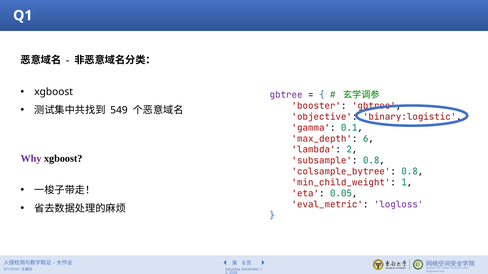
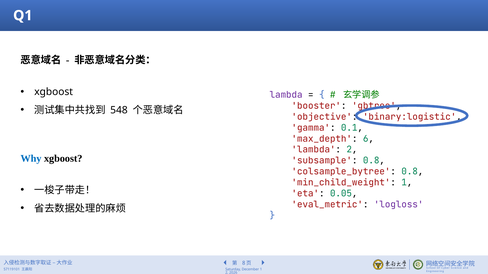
gbtree at (286, 95): gbtree -> lambda
549: 549 -> 548
Why colour: purple -> blue
